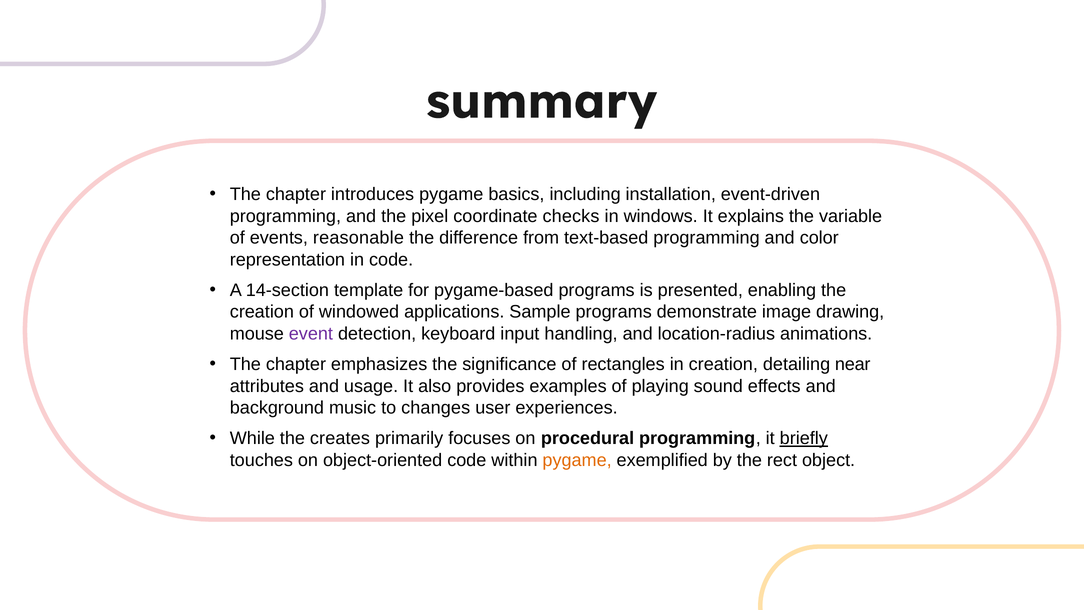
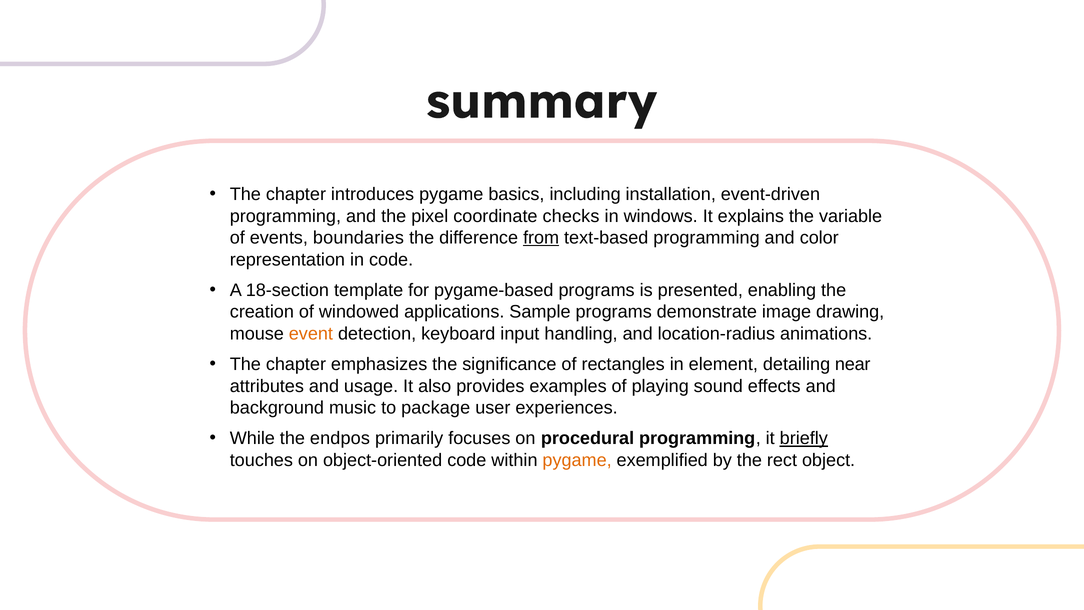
reasonable: reasonable -> boundaries
from underline: none -> present
14-section: 14-section -> 18-section
event colour: purple -> orange
in creation: creation -> element
changes: changes -> package
creates: creates -> endpos
